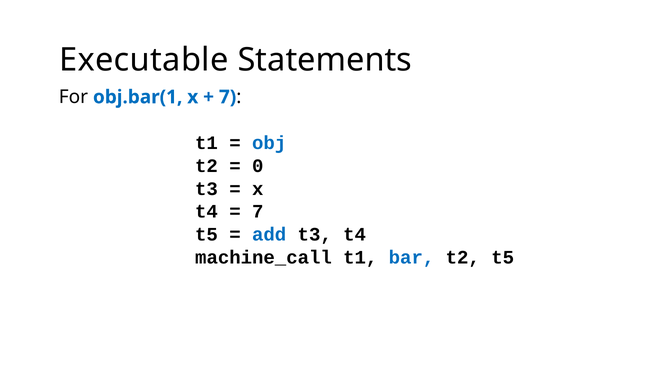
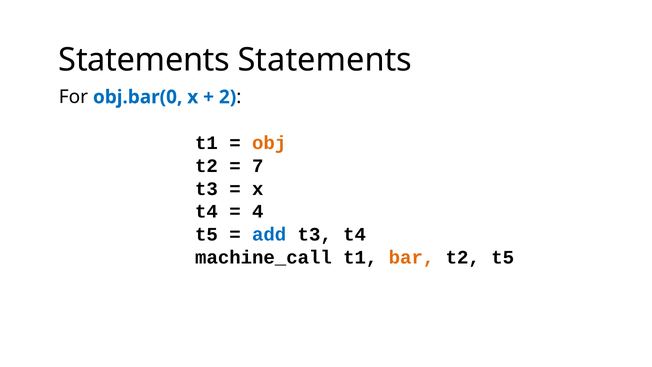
Executable at (144, 60): Executable -> Statements
obj.bar(1: obj.bar(1 -> obj.bar(0
7 at (228, 97): 7 -> 2
obj colour: blue -> orange
0: 0 -> 7
7 at (258, 211): 7 -> 4
bar colour: blue -> orange
